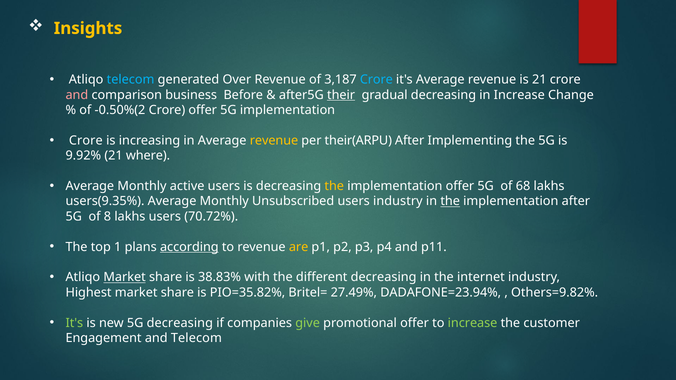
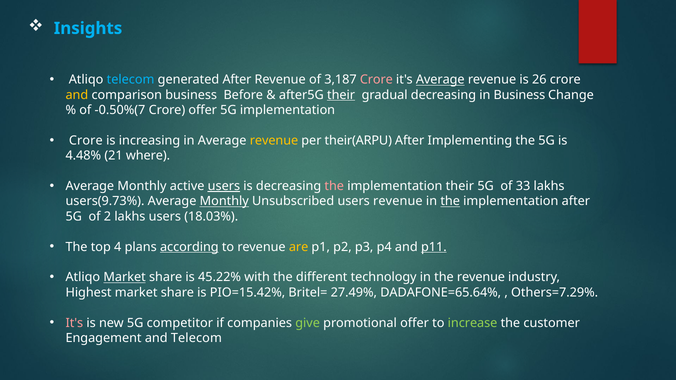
Insights colour: yellow -> light blue
generated Over: Over -> After
Crore at (376, 80) colour: light blue -> pink
Average at (440, 80) underline: none -> present
is 21: 21 -> 26
and at (77, 95) colour: pink -> yellow
in Increase: Increase -> Business
-0.50%(2: -0.50%(2 -> -0.50%(7
9.92%: 9.92% -> 4.48%
users at (224, 186) underline: none -> present
the at (334, 186) colour: yellow -> pink
implementation offer: offer -> their
68: 68 -> 33
users(9.35%: users(9.35% -> users(9.73%
Monthly at (224, 201) underline: none -> present
users industry: industry -> revenue
8: 8 -> 2
70.72%: 70.72% -> 18.03%
1: 1 -> 4
p11 underline: none -> present
38.83%: 38.83% -> 45.22%
different decreasing: decreasing -> technology
the internet: internet -> revenue
PIO=35.82%: PIO=35.82% -> PIO=15.42%
DADAFONE=23.94%: DADAFONE=23.94% -> DADAFONE=65.64%
Others=9.82%: Others=9.82% -> Others=7.29%
It's at (74, 323) colour: light green -> pink
5G decreasing: decreasing -> competitor
